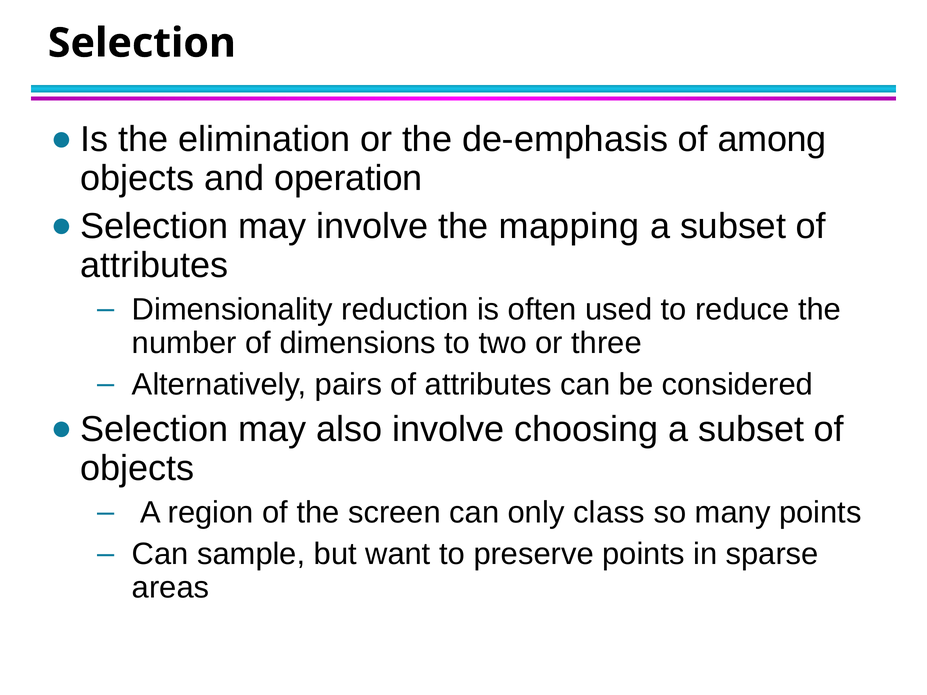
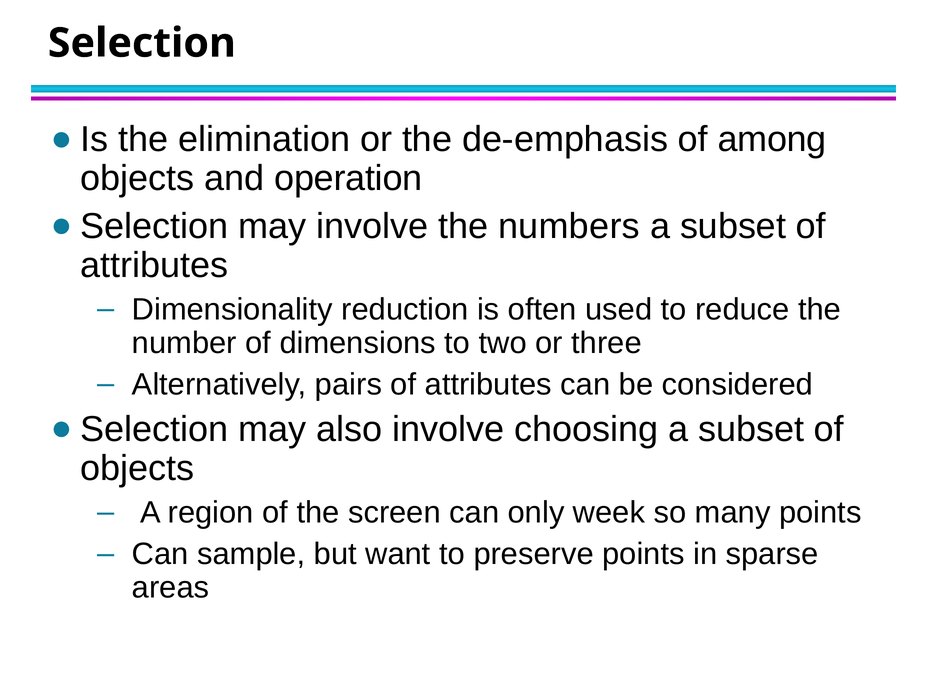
mapping: mapping -> numbers
class: class -> week
